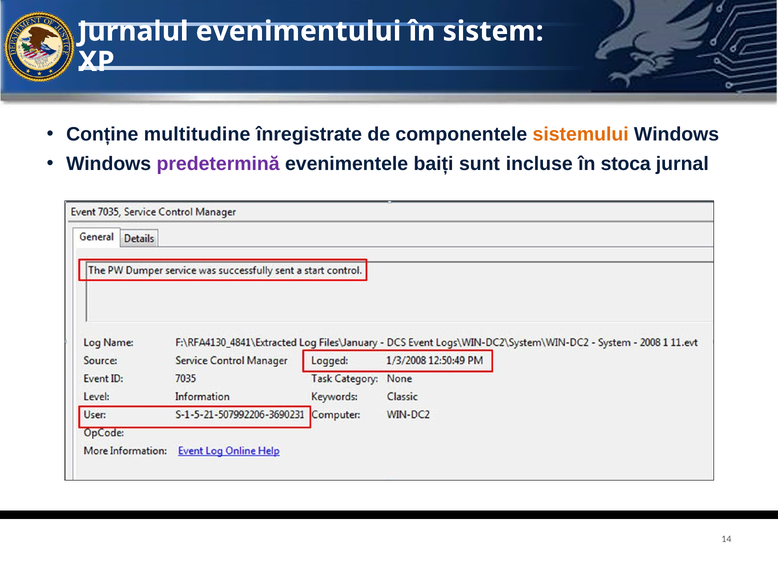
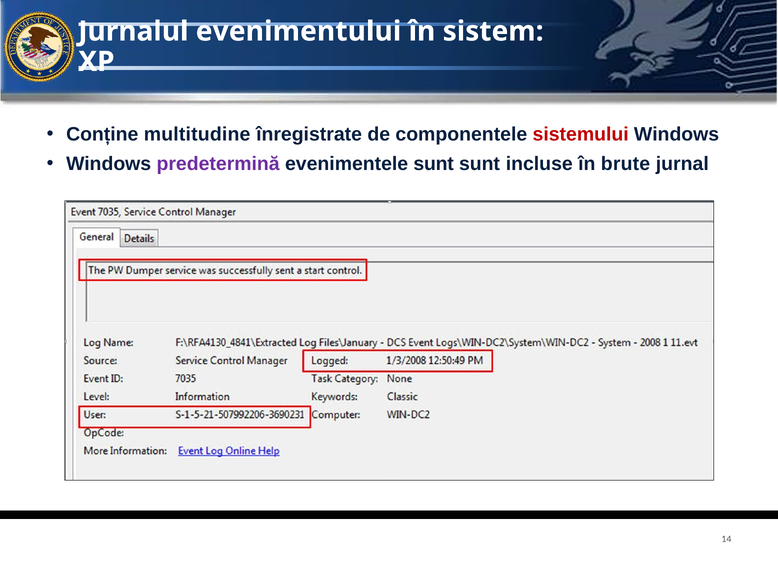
sistemului colour: orange -> red
evenimentele baiți: baiți -> sunt
stoca: stoca -> brute
